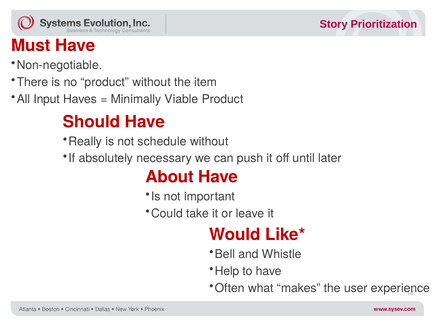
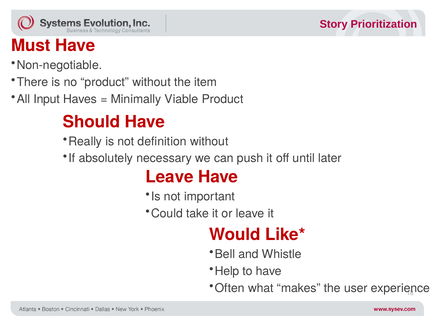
schedule: schedule -> definition
About at (170, 177): About -> Leave
